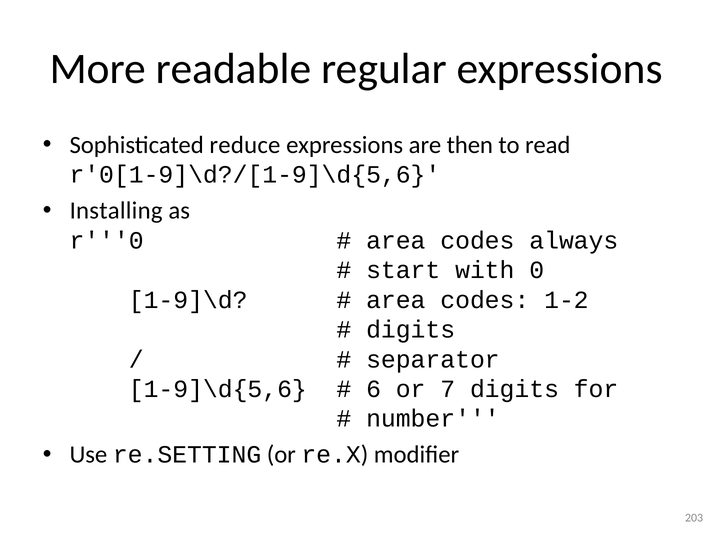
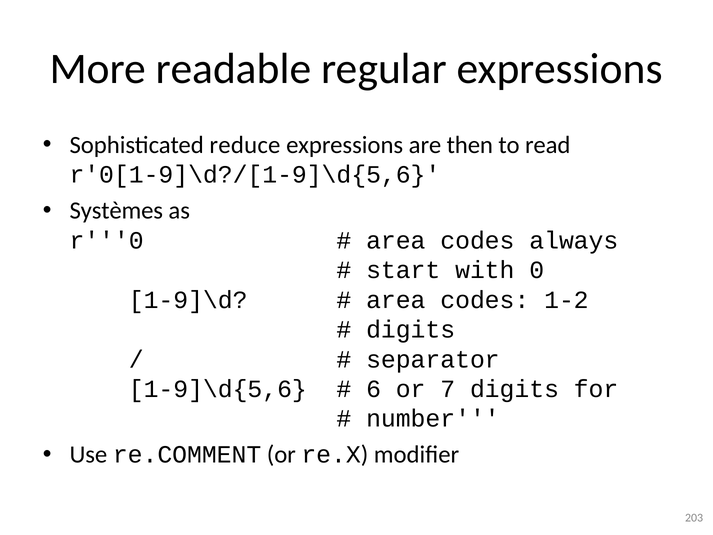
Installing: Installing -> Systèmes
re.SETTING: re.SETTING -> re.COMMENT
